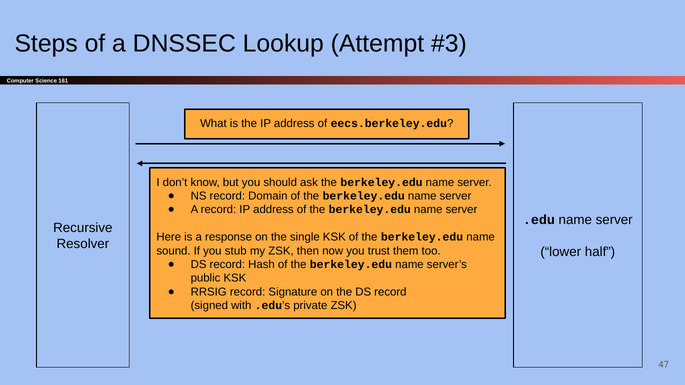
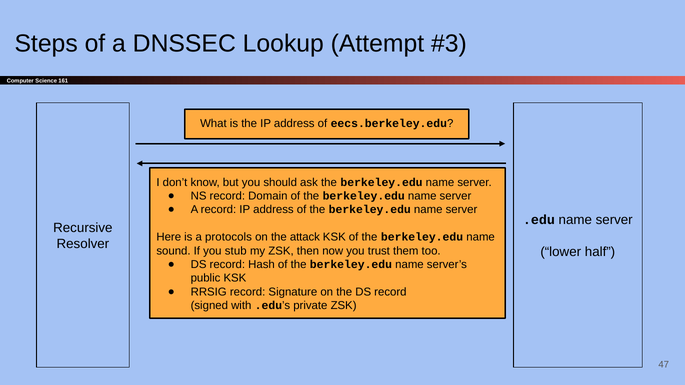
response: response -> protocols
single: single -> attack
